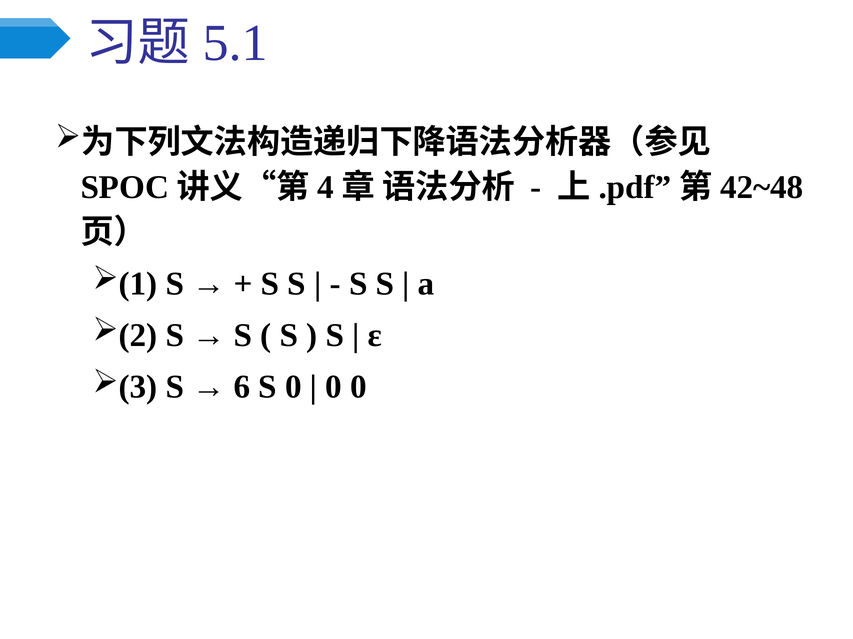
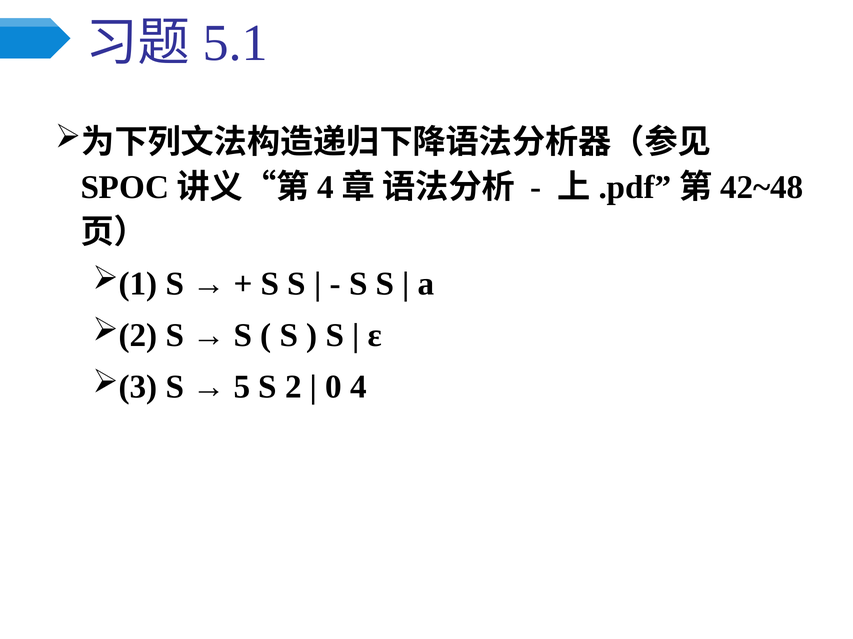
6: 6 -> 5
S 0: 0 -> 2
0 0: 0 -> 4
